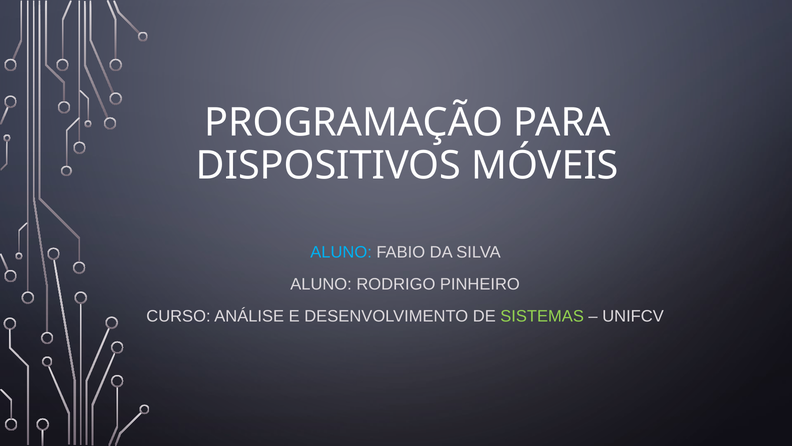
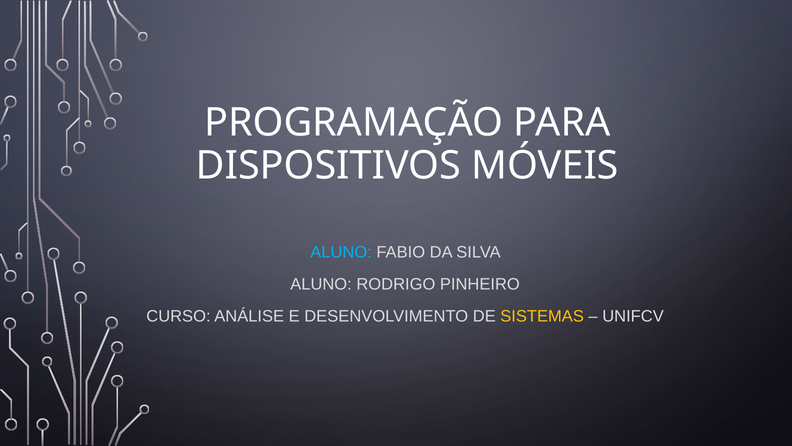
SISTEMAS colour: light green -> yellow
